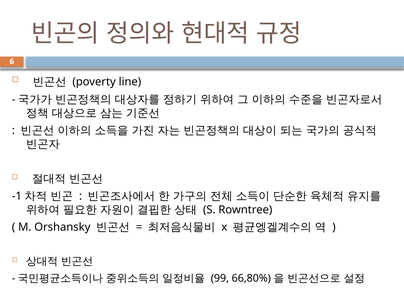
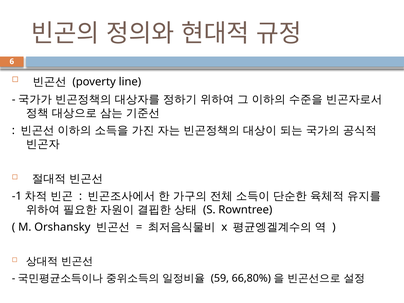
99: 99 -> 59
